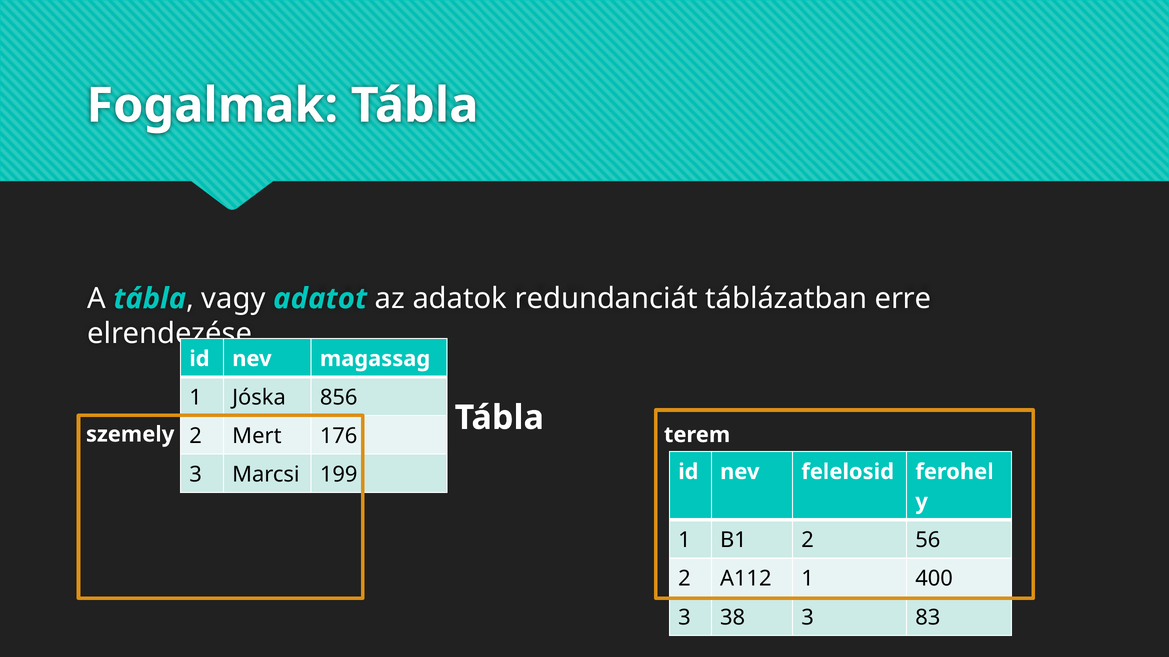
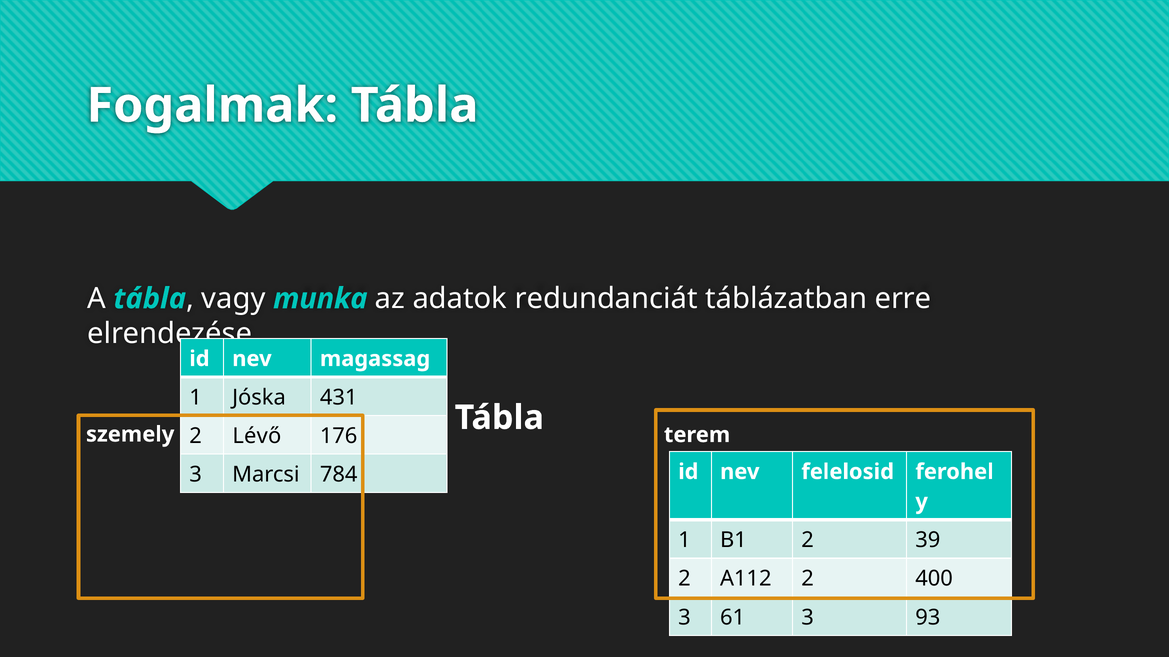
adatot: adatot -> munka
856: 856 -> 431
Mert: Mert -> Lévő
199: 199 -> 784
56: 56 -> 39
A112 1: 1 -> 2
38: 38 -> 61
83: 83 -> 93
